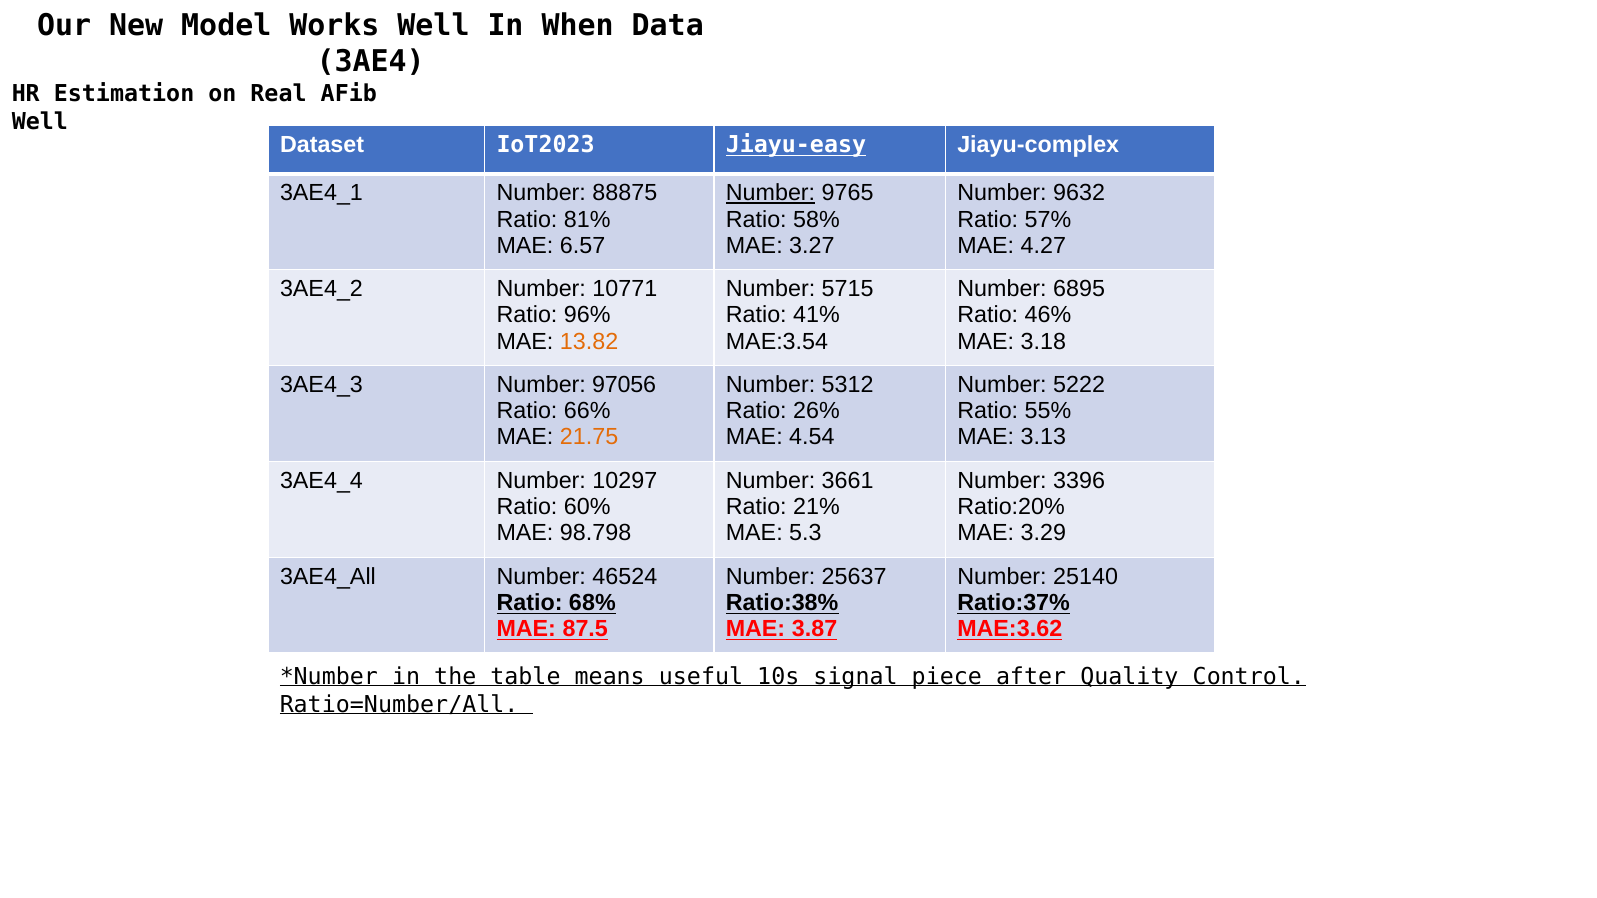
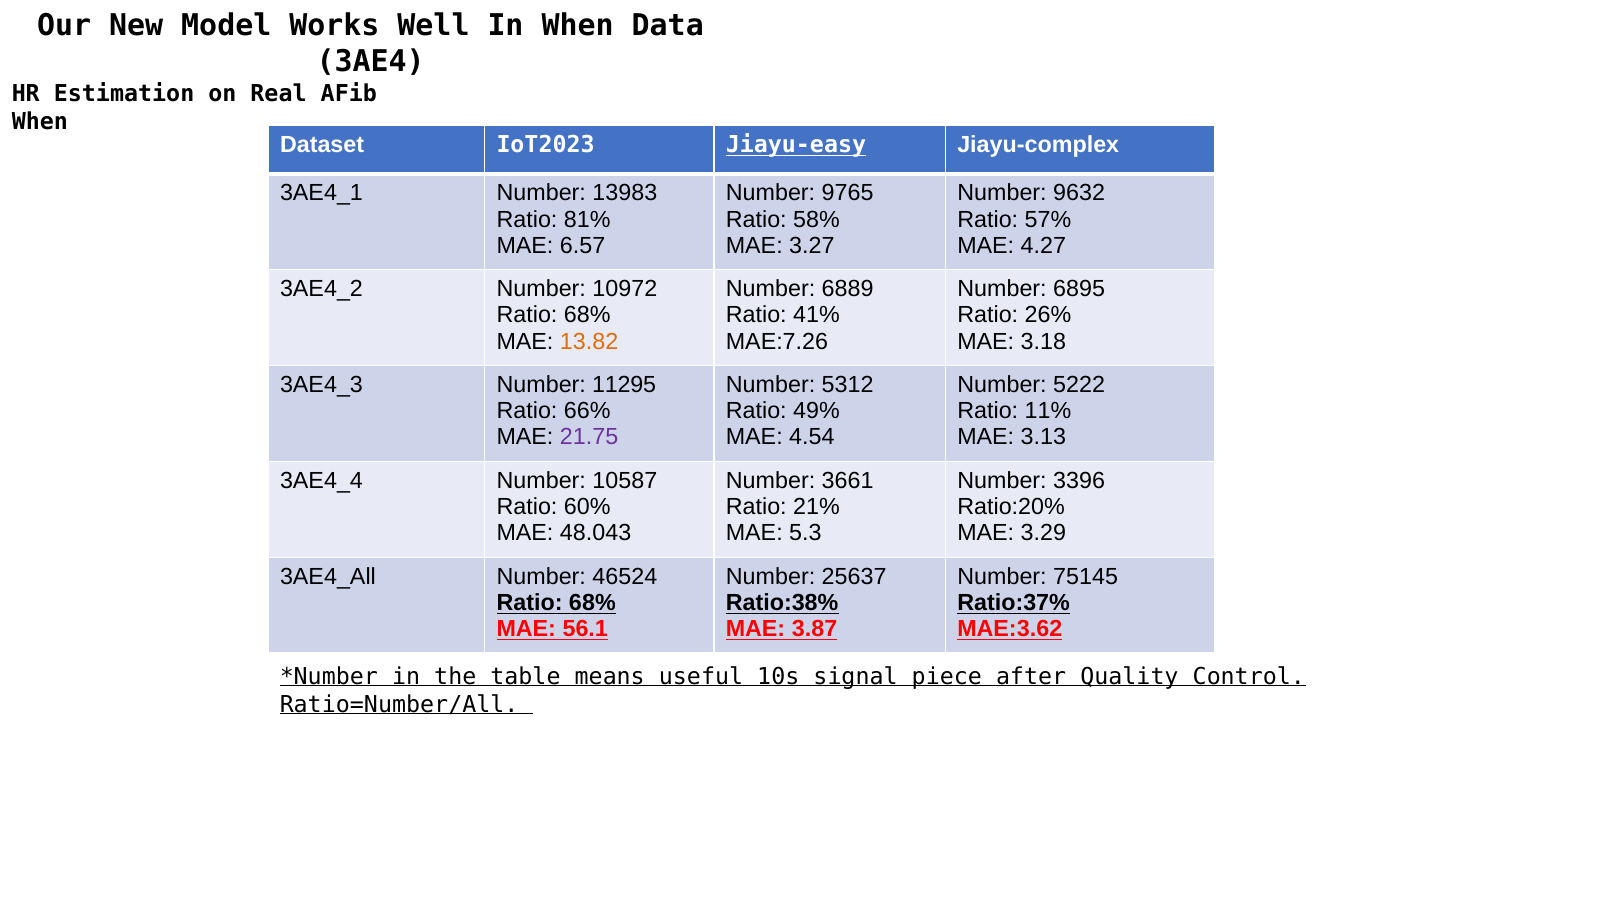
Well at (40, 122): Well -> When
88875: 88875 -> 13983
Number at (771, 193) underline: present -> none
10771: 10771 -> 10972
5715: 5715 -> 6889
96% at (587, 315): 96% -> 68%
46%: 46% -> 26%
MAE:3.54: MAE:3.54 -> MAE:7.26
97056: 97056 -> 11295
26%: 26% -> 49%
55%: 55% -> 11%
21.75 colour: orange -> purple
10297: 10297 -> 10587
98.798: 98.798 -> 48.043
25140: 25140 -> 75145
87.5: 87.5 -> 56.1
